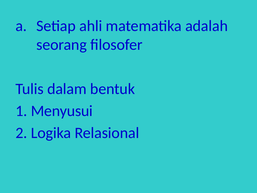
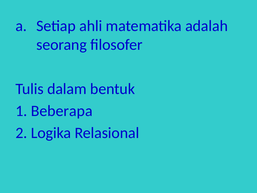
Menyusui: Menyusui -> Beberapa
